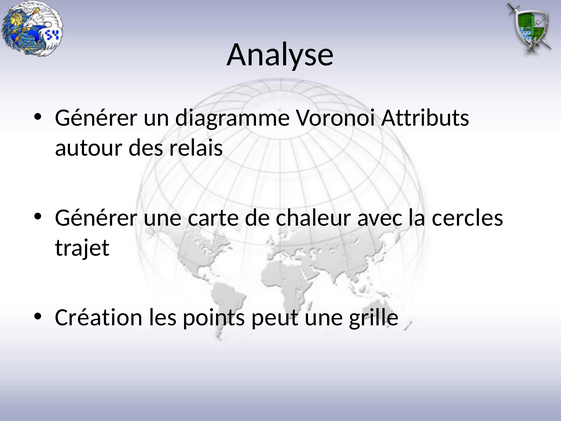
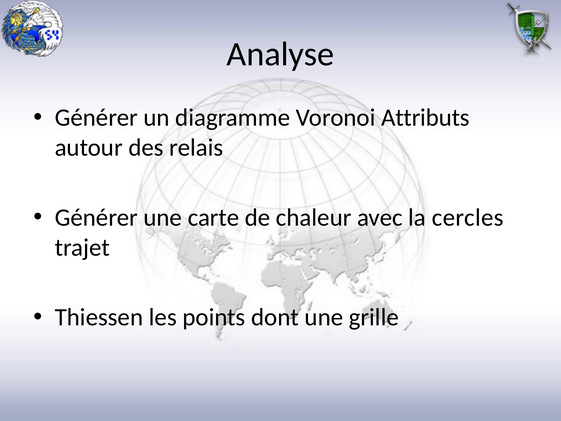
Création: Création -> Thiessen
peut: peut -> dont
